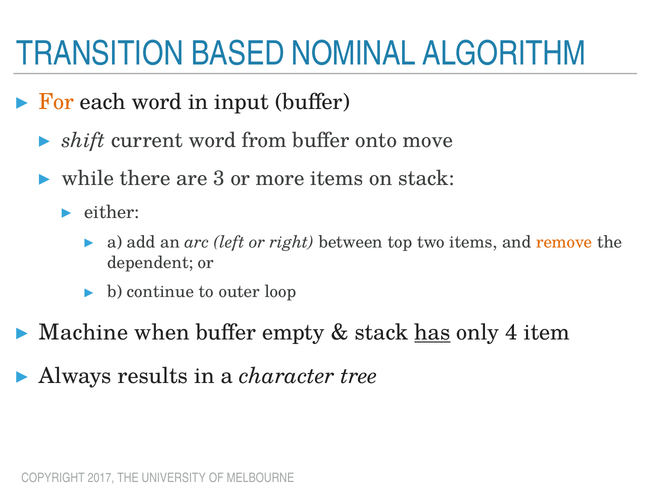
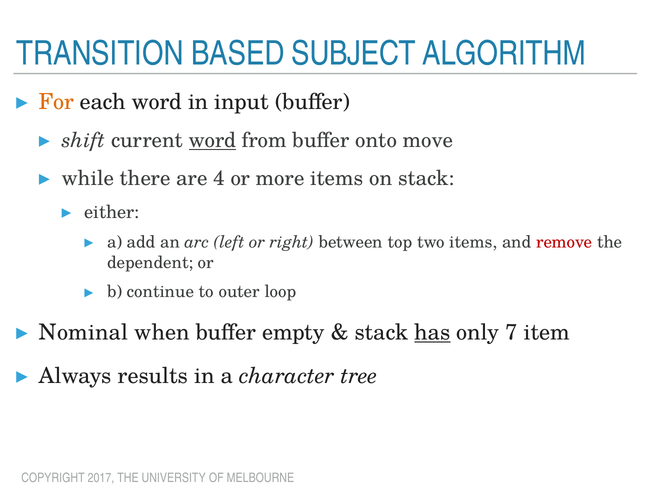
NOMINAL: NOMINAL -> SUBJECT
word at (212, 140) underline: none -> present
3: 3 -> 4
remove colour: orange -> red
Machine: Machine -> Nominal
4: 4 -> 7
